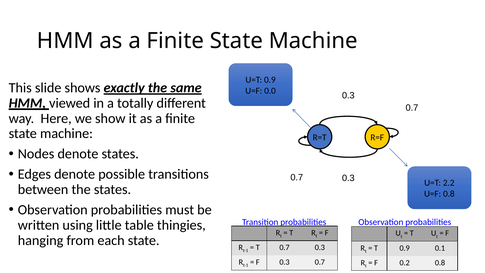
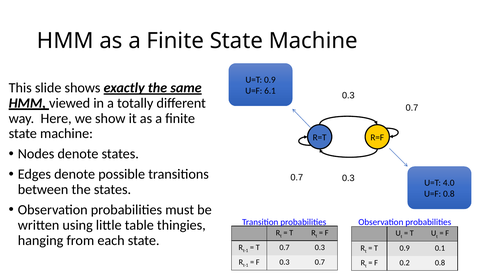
0.0: 0.0 -> 6.1
2.2: 2.2 -> 4.0
